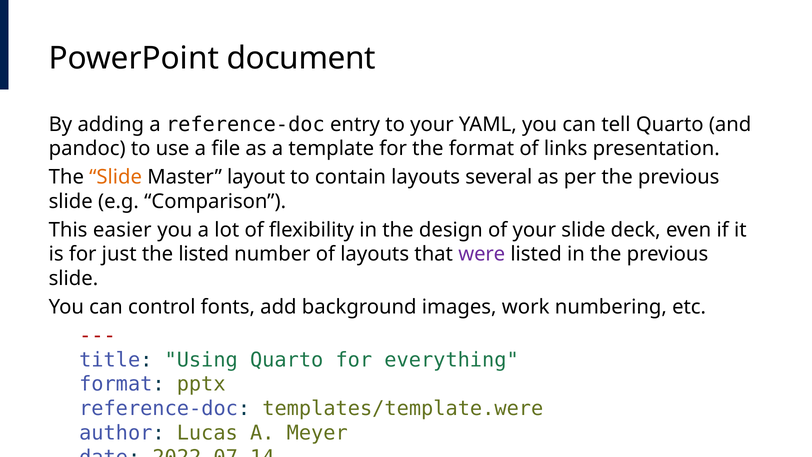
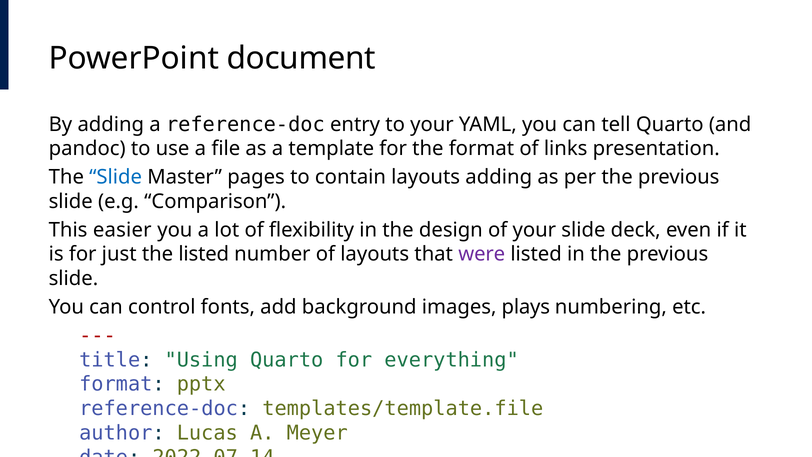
Slide at (116, 177) colour: orange -> blue
layout: layout -> pages
layouts several: several -> adding
work: work -> plays
templates/template.were: templates/template.were -> templates/template.file
